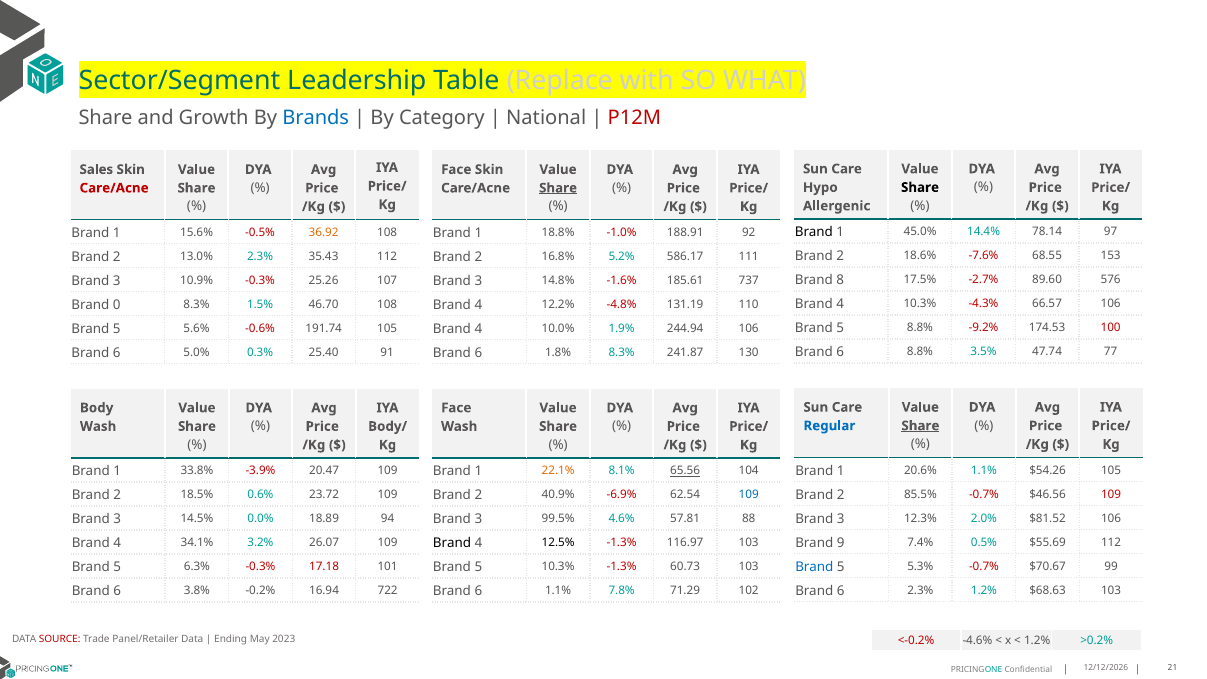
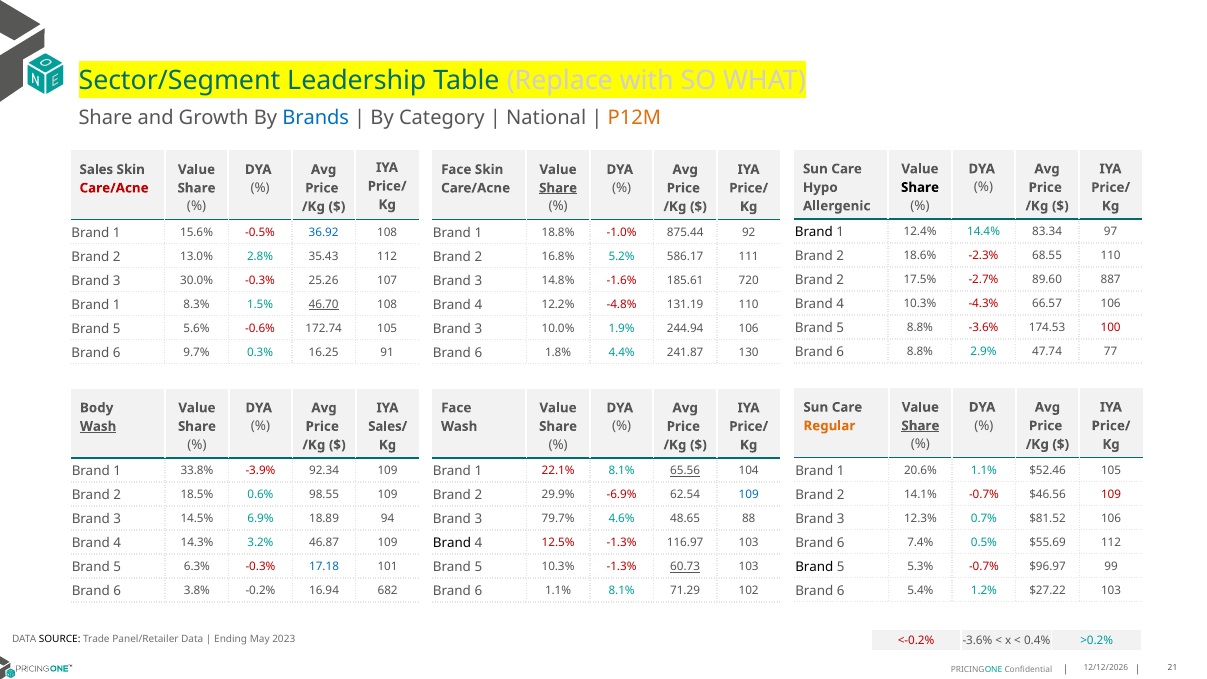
P12M colour: red -> orange
45.0%: 45.0% -> 12.4%
78.14: 78.14 -> 83.34
36.92 colour: orange -> blue
188.91: 188.91 -> 875.44
-7.6%: -7.6% -> -2.3%
68.55 153: 153 -> 110
13.0% 2.3%: 2.3% -> 2.8%
8 at (840, 280): 8 -> 2
576: 576 -> 887
10.9%: 10.9% -> 30.0%
737: 737 -> 720
0 at (117, 305): 0 -> 1
46.70 underline: none -> present
8.8% -9.2%: -9.2% -> -3.6%
191.74: 191.74 -> 172.74
4 at (478, 329): 4 -> 3
3.5%: 3.5% -> 2.9%
5.0%: 5.0% -> 9.7%
25.40: 25.40 -> 16.25
1.8% 8.3%: 8.3% -> 4.4%
Regular colour: blue -> orange
Wash at (98, 426) underline: none -> present
Body/: Body/ -> Sales/
$54.26: $54.26 -> $52.46
20.47: 20.47 -> 92.34
22.1% colour: orange -> red
85.5%: 85.5% -> 14.1%
23.72: 23.72 -> 98.55
40.9%: 40.9% -> 29.9%
2.0%: 2.0% -> 0.7%
0.0%: 0.0% -> 6.9%
99.5%: 99.5% -> 79.7%
57.81: 57.81 -> 48.65
9 at (841, 543): 9 -> 6
34.1%: 34.1% -> 14.3%
26.07: 26.07 -> 46.87
12.5% colour: black -> red
Brand at (814, 567) colour: blue -> black
$70.67: $70.67 -> $96.97
17.18 colour: red -> blue
60.73 underline: none -> present
6 2.3%: 2.3% -> 5.4%
$68.63: $68.63 -> $27.22
722: 722 -> 682
1.1% 7.8%: 7.8% -> 8.1%
SOURCE colour: red -> black
<-0.2% -4.6%: -4.6% -> -3.6%
1.2% at (1037, 641): 1.2% -> 0.4%
